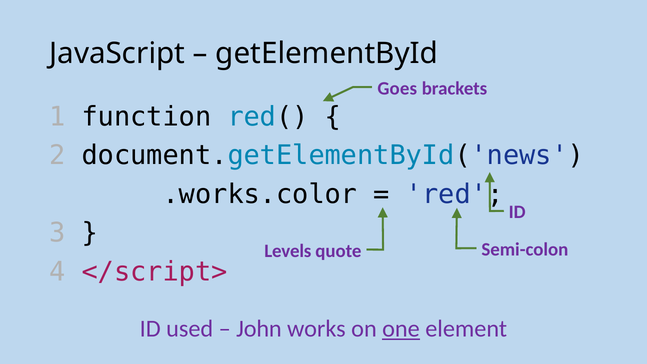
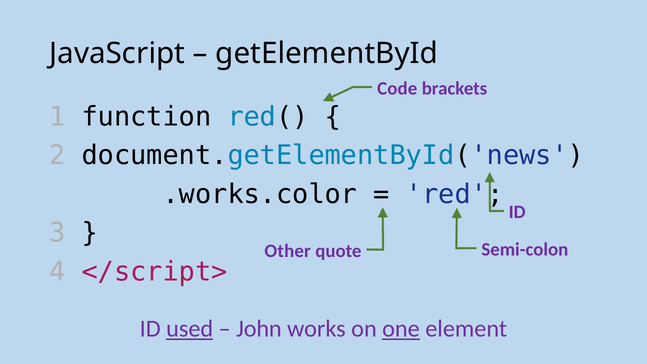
Goes: Goes -> Code
Levels: Levels -> Other
used underline: none -> present
